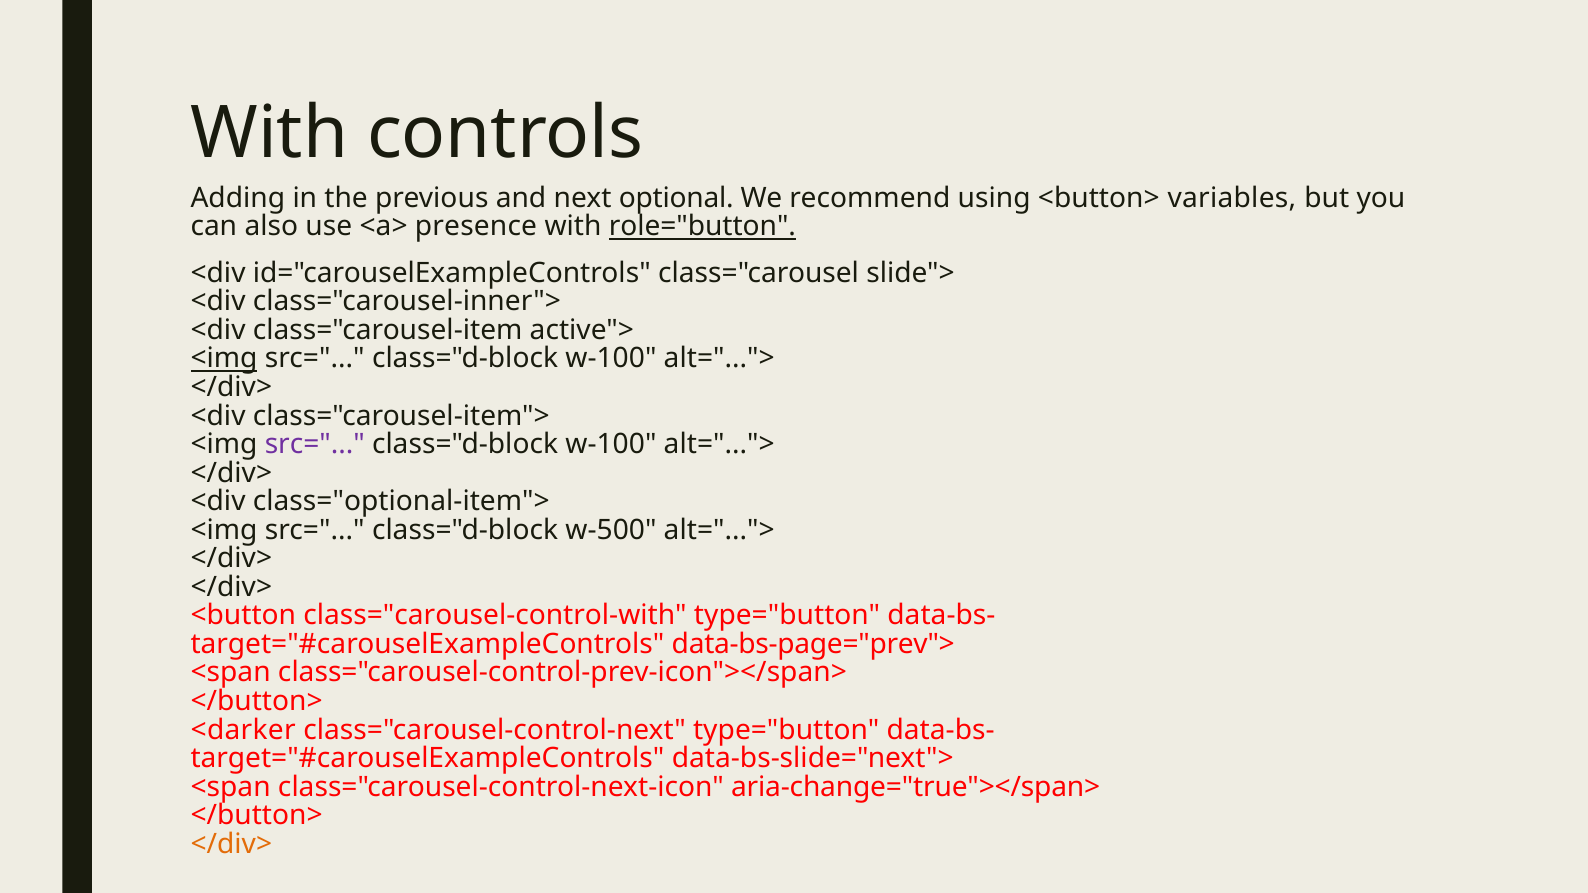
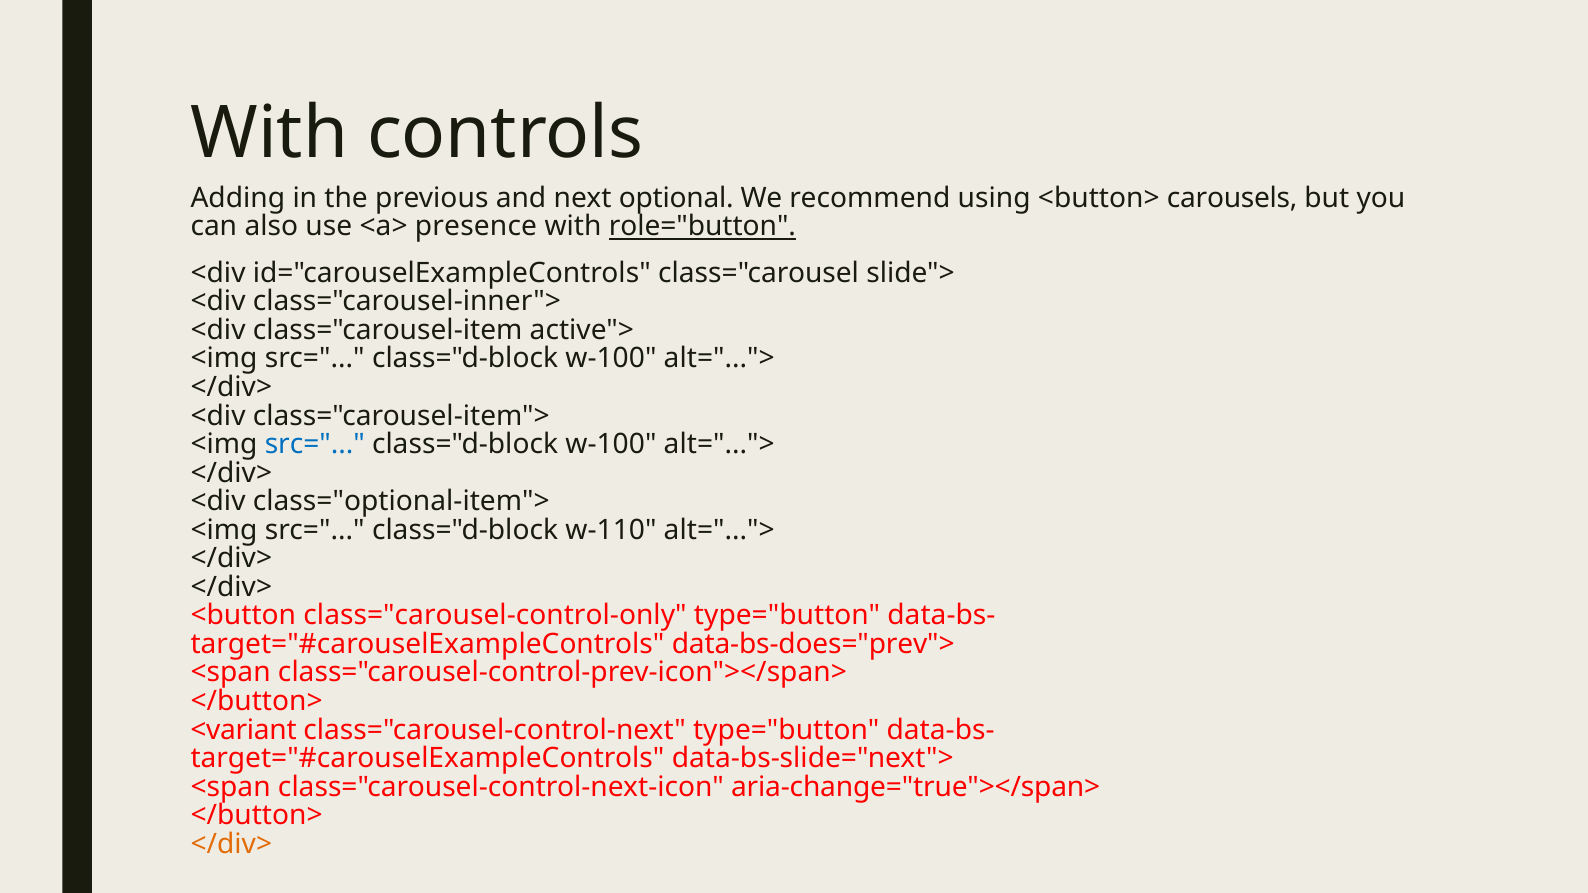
variables: variables -> carousels
<img at (224, 359) underline: present -> none
src= at (315, 444) colour: purple -> blue
w-500: w-500 -> w-110
class="carousel-control-with: class="carousel-control-with -> class="carousel-control-only
data-bs-page="prev">: data-bs-page="prev"> -> data-bs-does="prev">
<darker: <darker -> <variant
